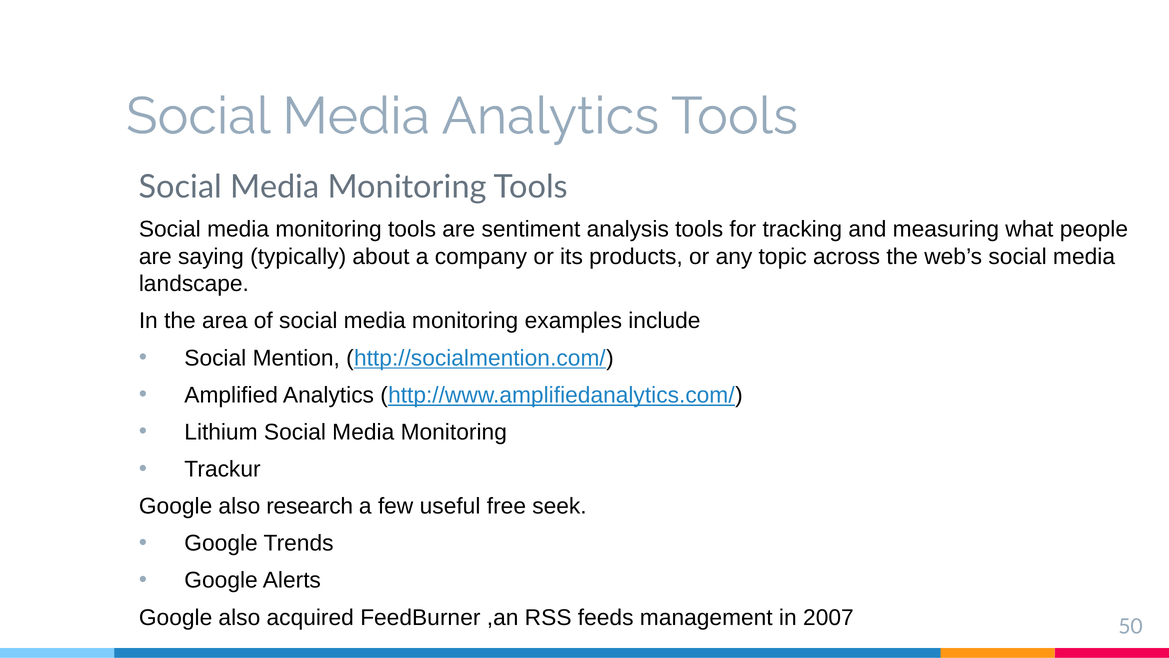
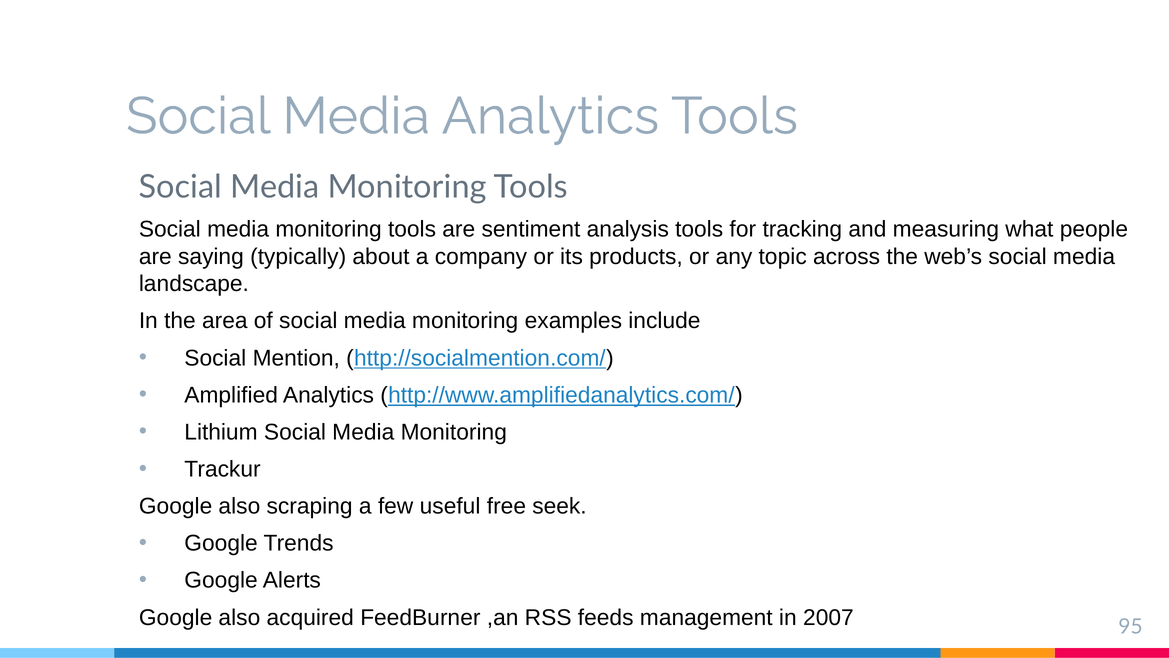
research: research -> scraping
50: 50 -> 95
